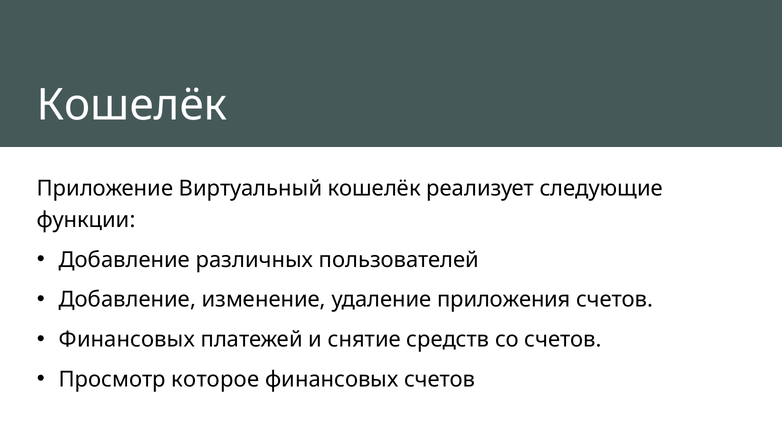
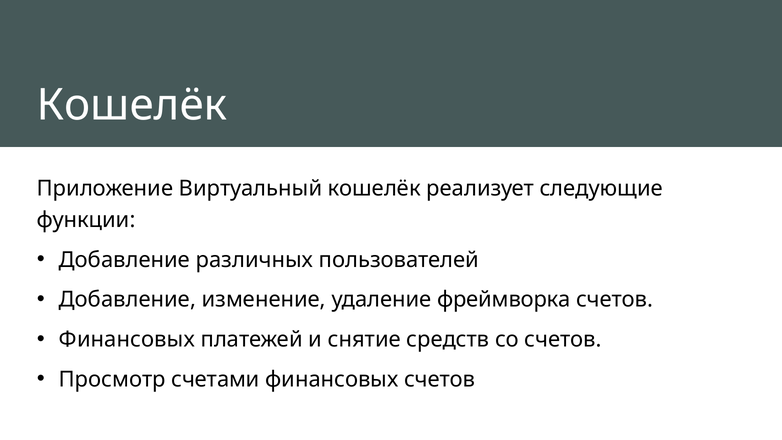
приложения: приложения -> фреймворка
которое: которое -> счетами
